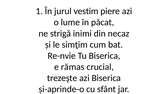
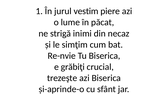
rămas: rămas -> grăbiţi
